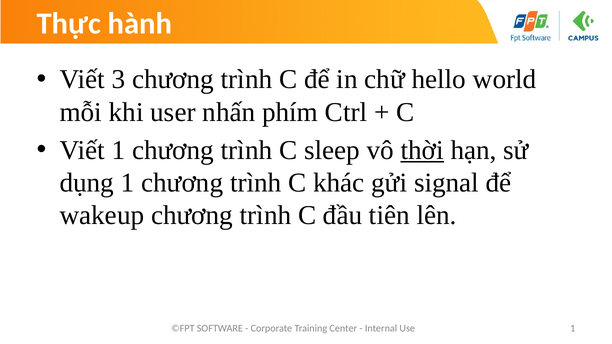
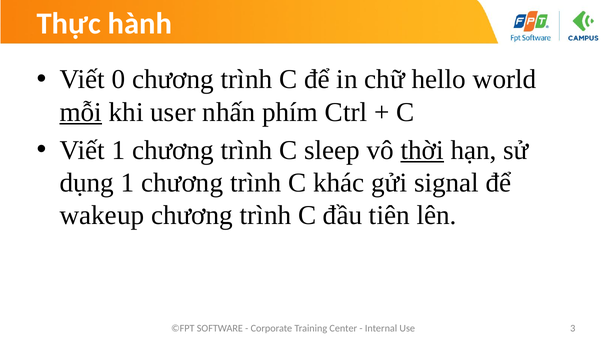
3: 3 -> 0
mỗi underline: none -> present
Use 1: 1 -> 3
